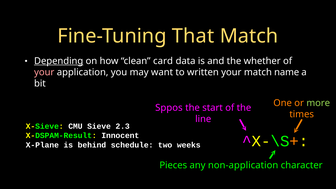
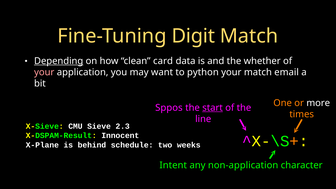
That: That -> Digit
written: written -> python
name: name -> email
more colour: light green -> white
start underline: none -> present
Pieces: Pieces -> Intent
